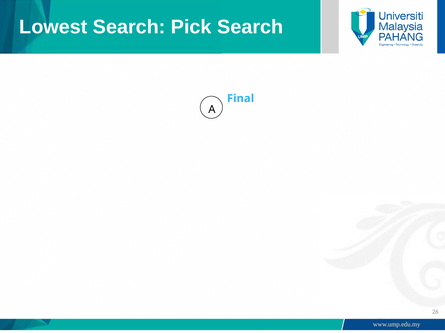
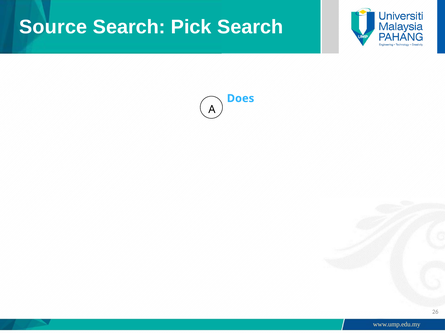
Lowest: Lowest -> Source
Final: Final -> Does
